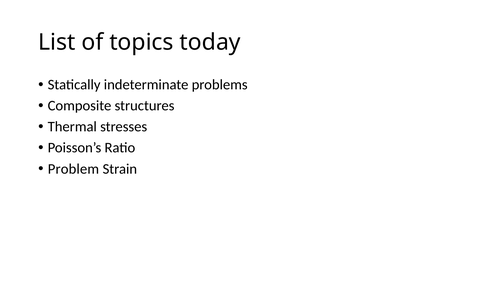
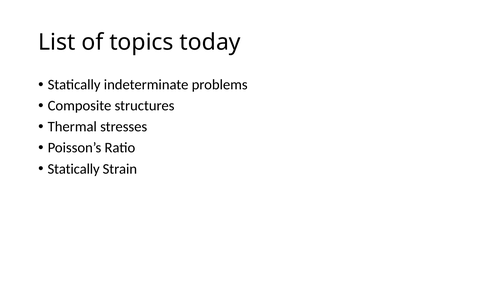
Problem at (73, 169): Problem -> Statically
